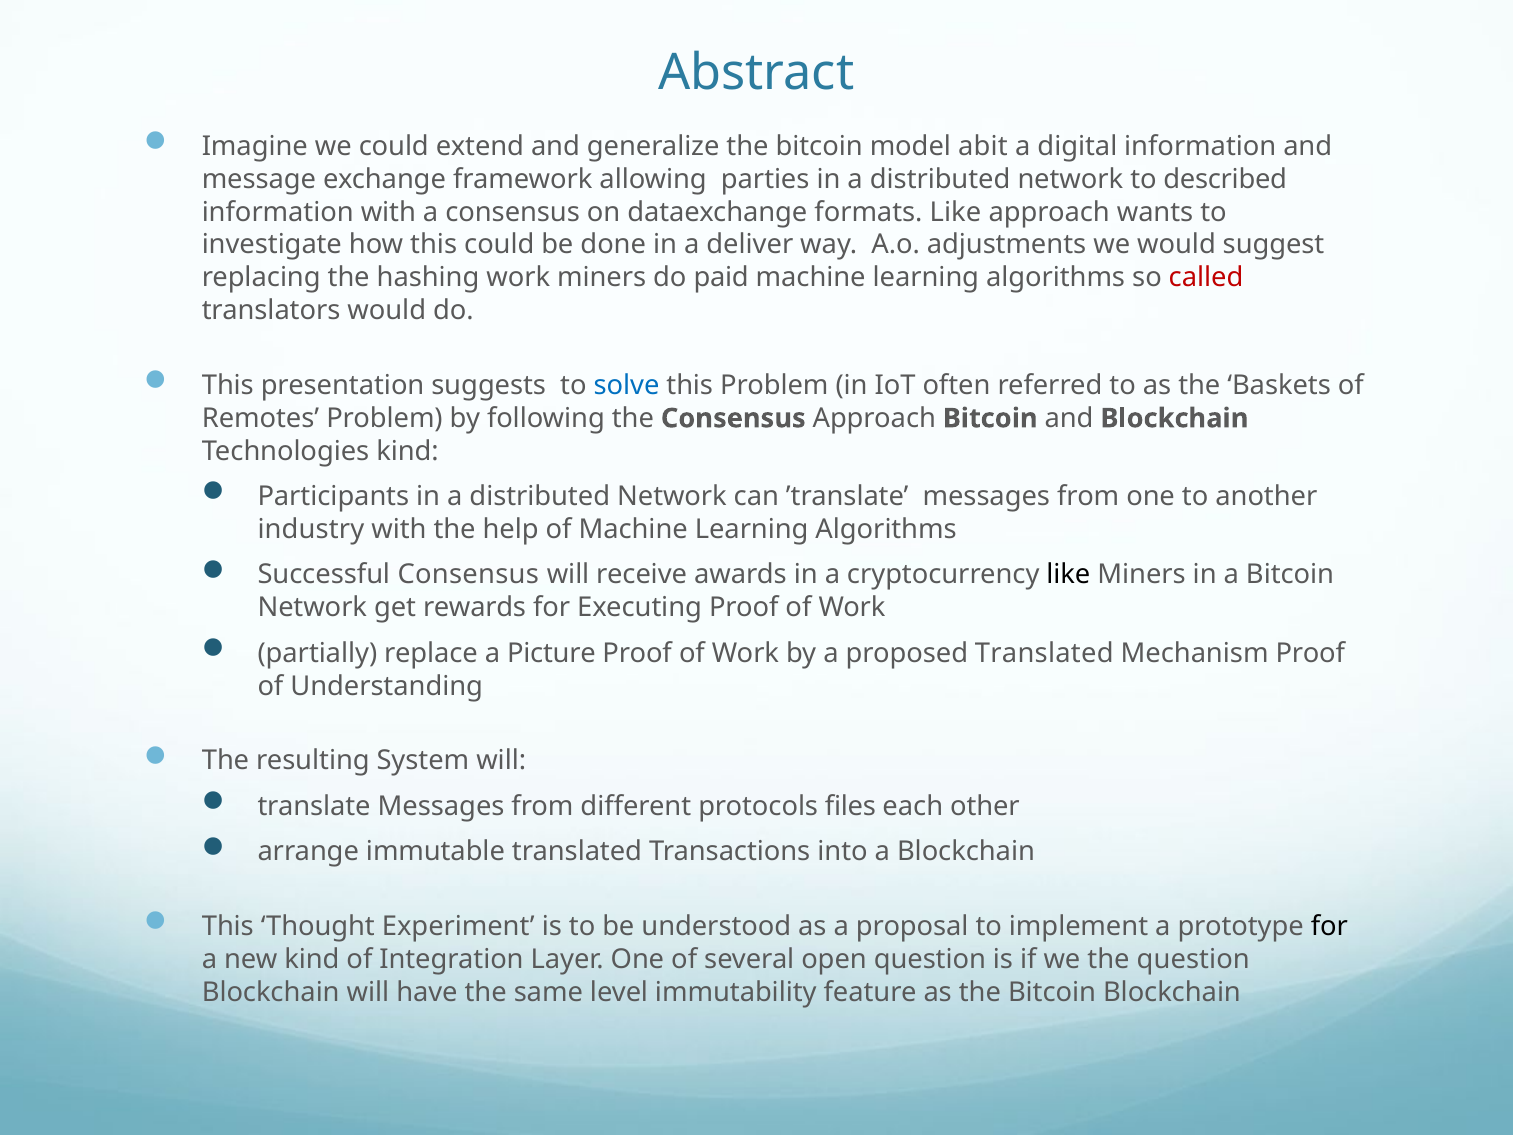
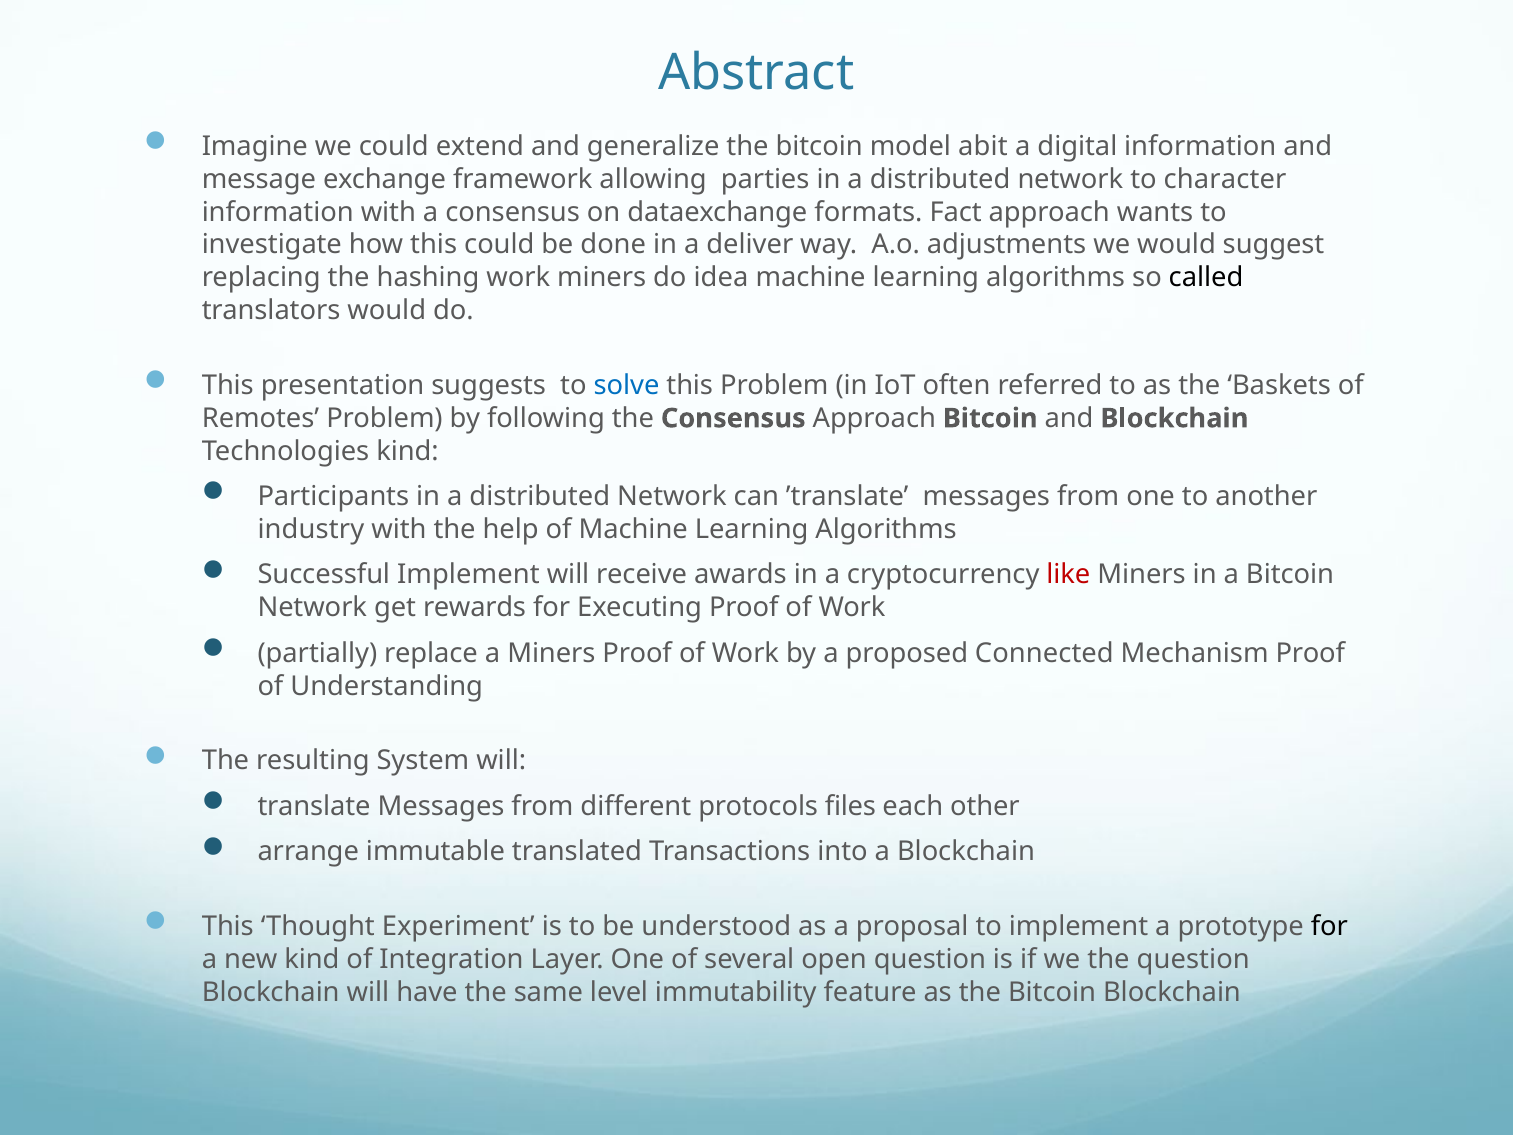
described: described -> character
formats Like: Like -> Fact
paid: paid -> idea
called colour: red -> black
Successful Consensus: Consensus -> Implement
like at (1068, 575) colour: black -> red
a Picture: Picture -> Miners
proposed Translated: Translated -> Connected
